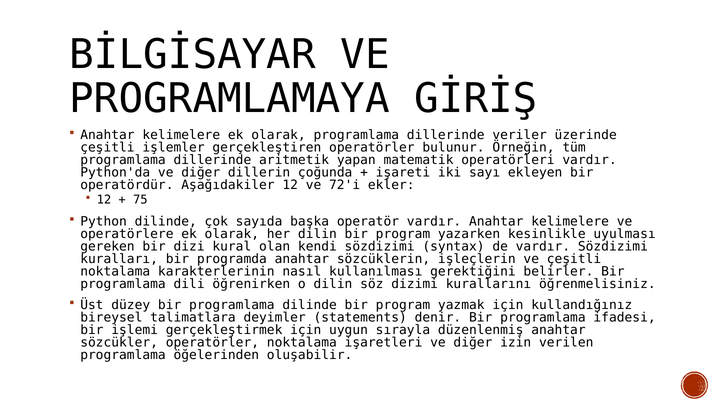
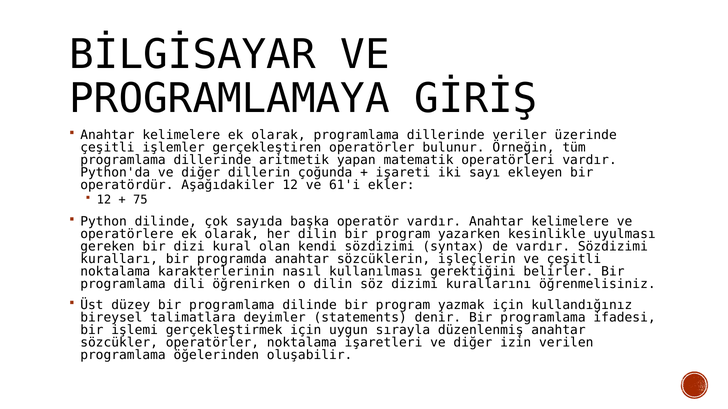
72'i: 72'i -> 61'i
